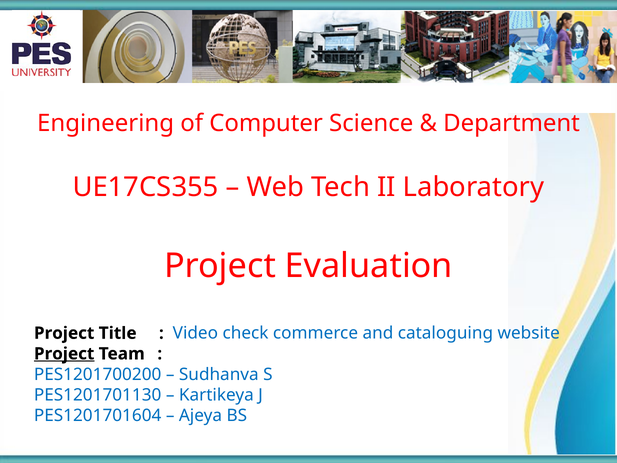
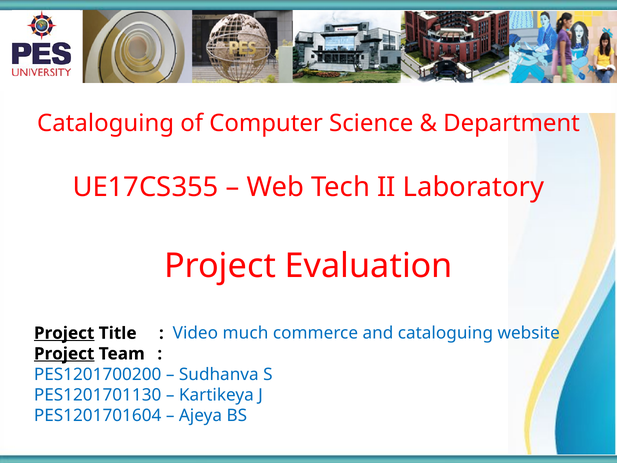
Engineering at (106, 123): Engineering -> Cataloguing
Project at (64, 333) underline: none -> present
check: check -> much
